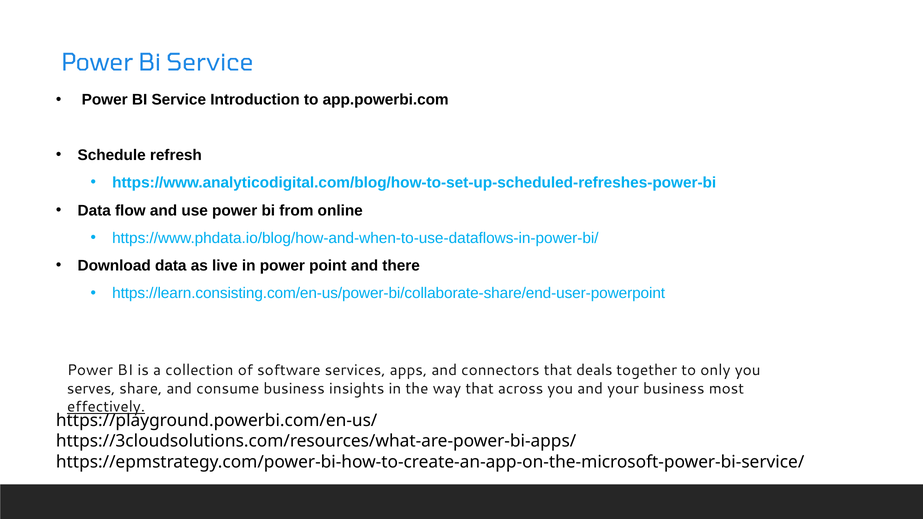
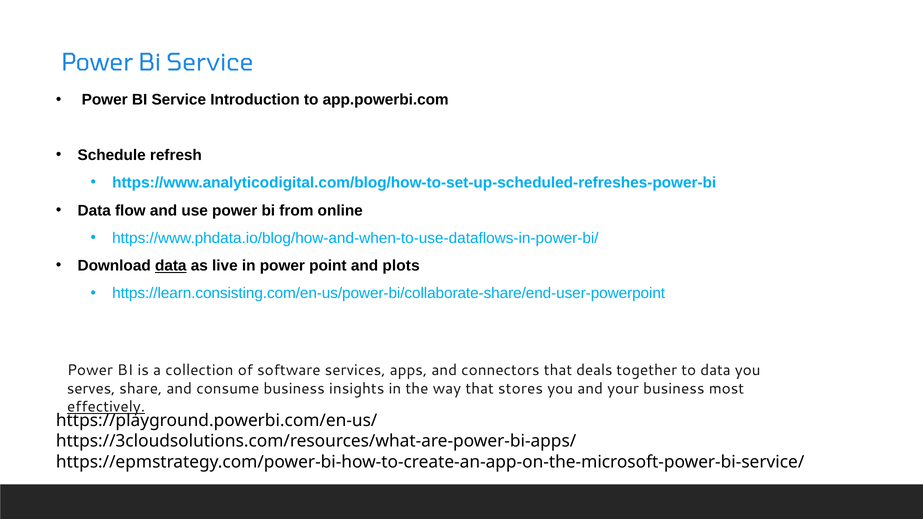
data at (171, 266) underline: none -> present
there: there -> plots
to only: only -> data
across: across -> stores
